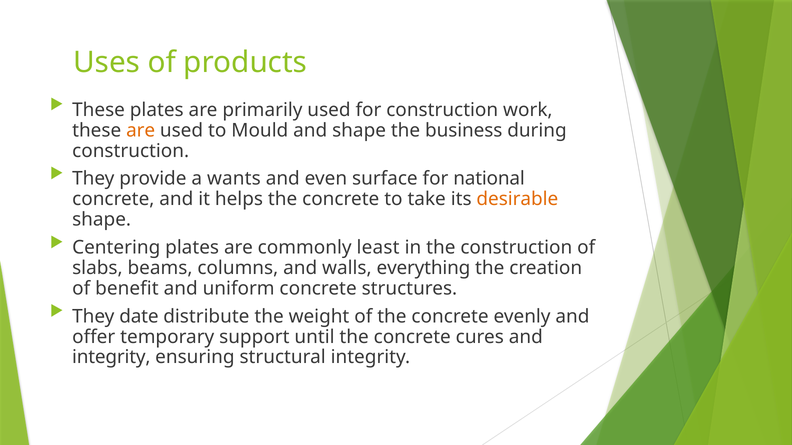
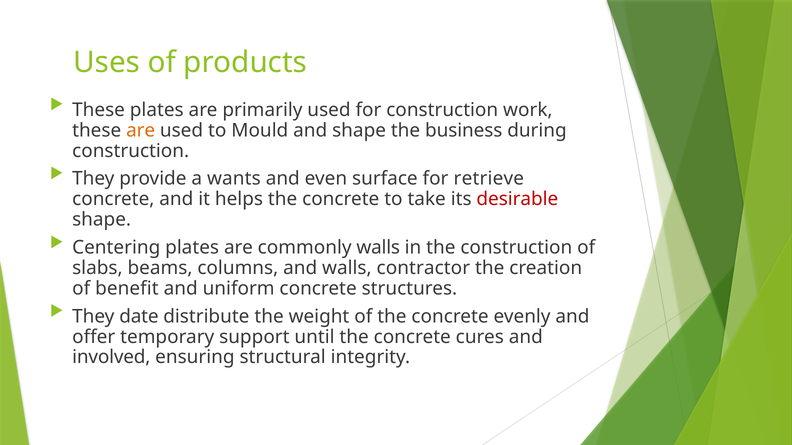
national: national -> retrieve
desirable colour: orange -> red
commonly least: least -> walls
everything: everything -> contractor
integrity at (111, 358): integrity -> involved
